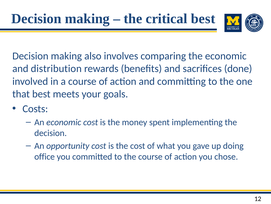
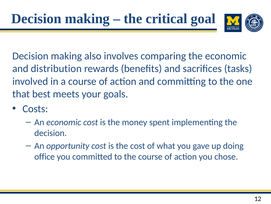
critical best: best -> goal
done: done -> tasks
